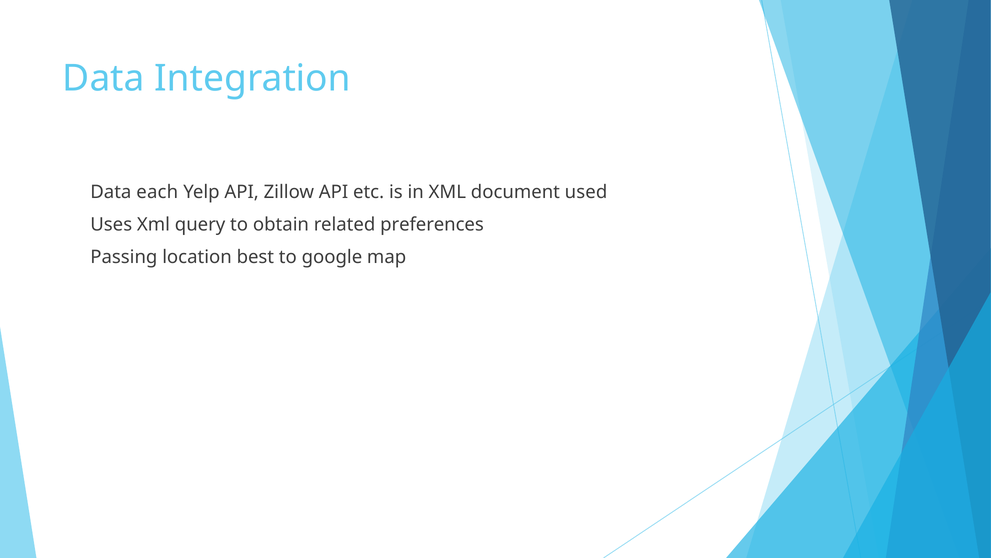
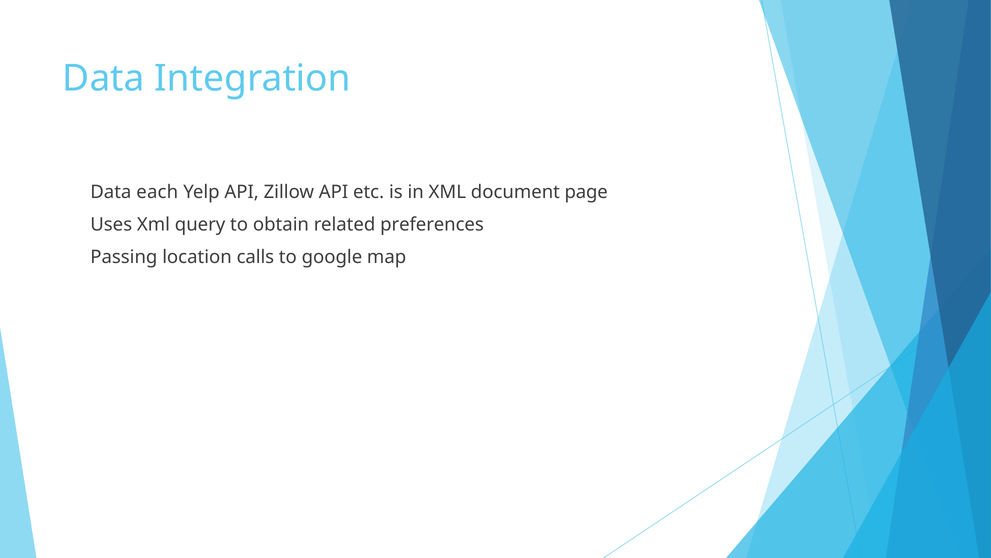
used: used -> page
best: best -> calls
